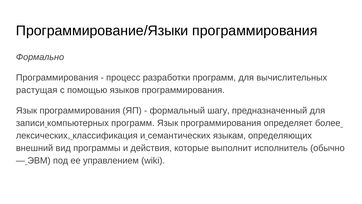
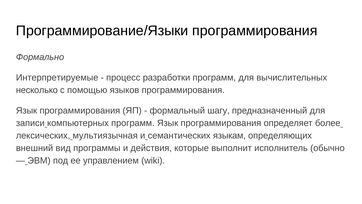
Программирования at (57, 77): Программирования -> Интерпретируемые
растущая: растущая -> несколько
классификация: классификация -> мультиязычная
